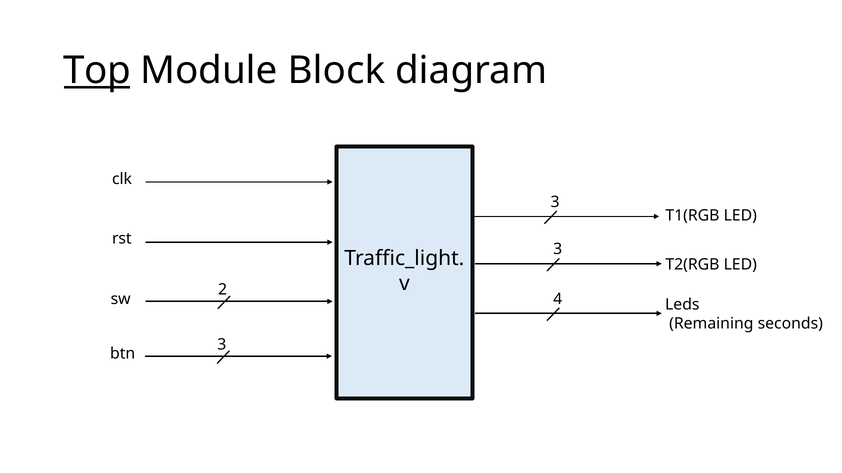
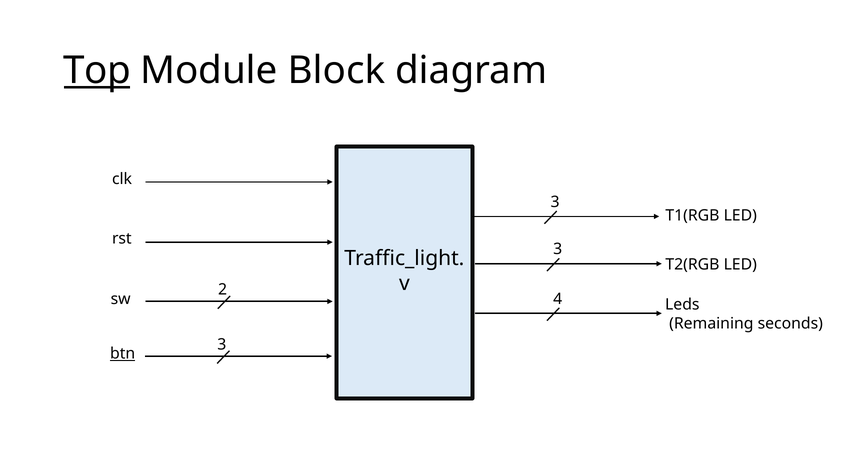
btn underline: none -> present
